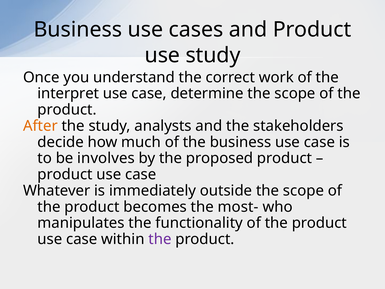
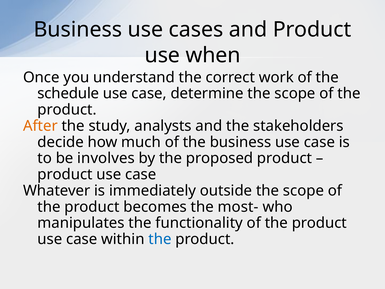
use study: study -> when
interpret: interpret -> schedule
the at (160, 239) colour: purple -> blue
